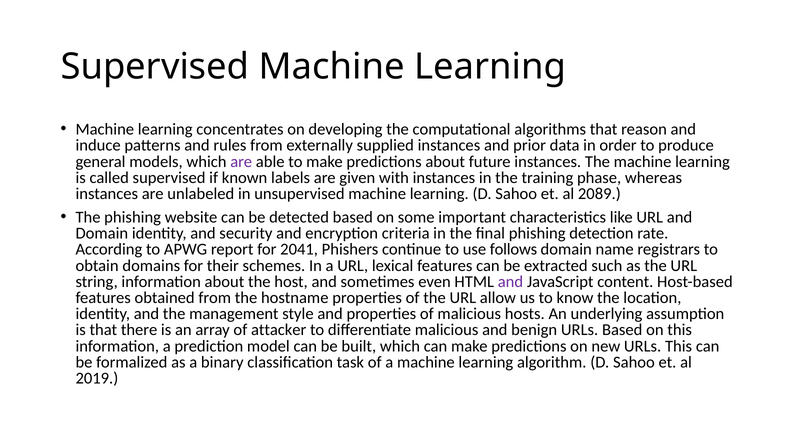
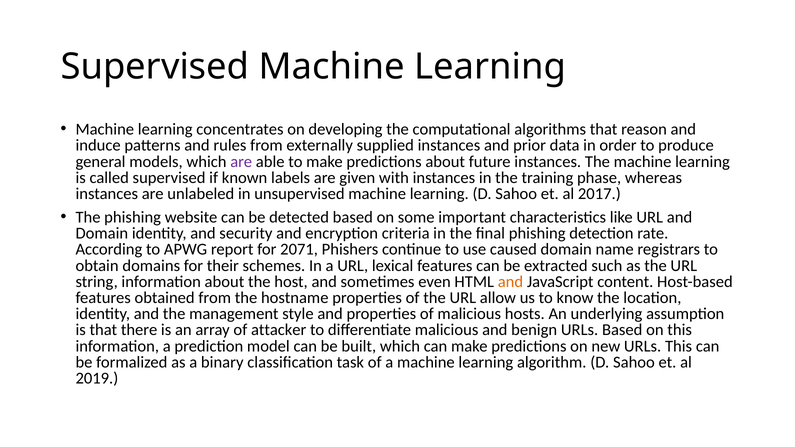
2089: 2089 -> 2017
2041: 2041 -> 2071
follows: follows -> caused
and at (510, 282) colour: purple -> orange
